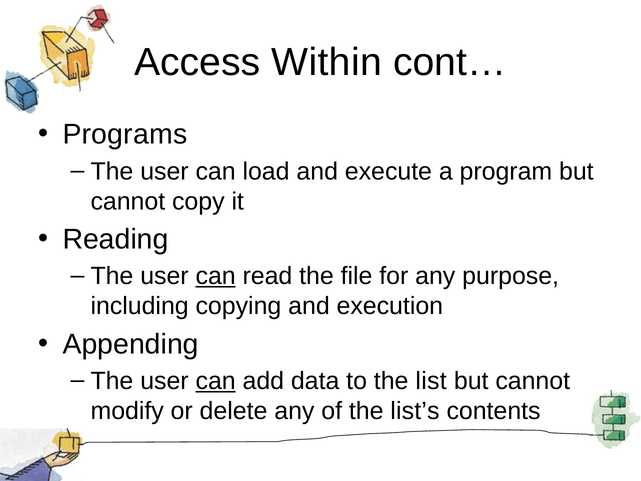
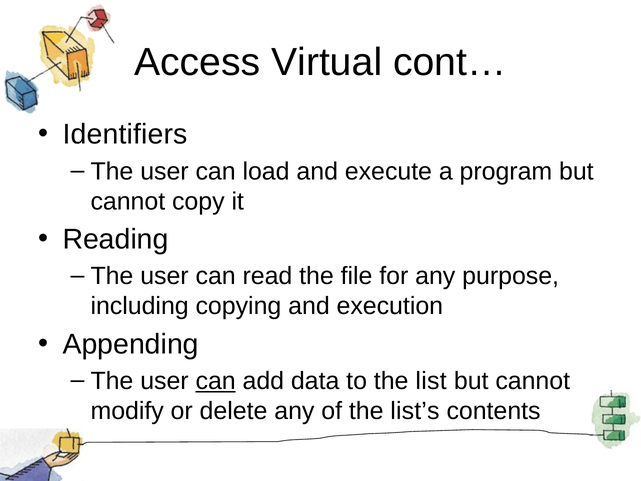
Within: Within -> Virtual
Programs: Programs -> Identifiers
can at (216, 276) underline: present -> none
